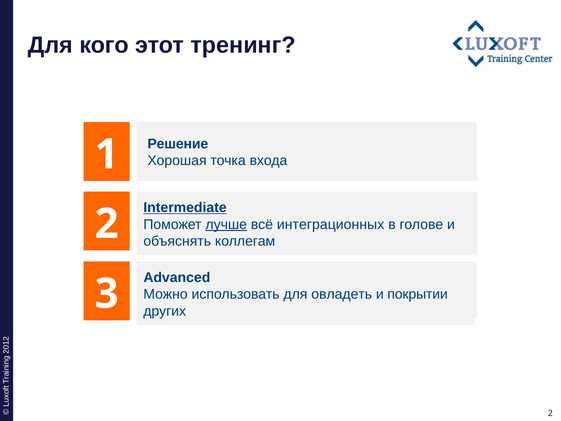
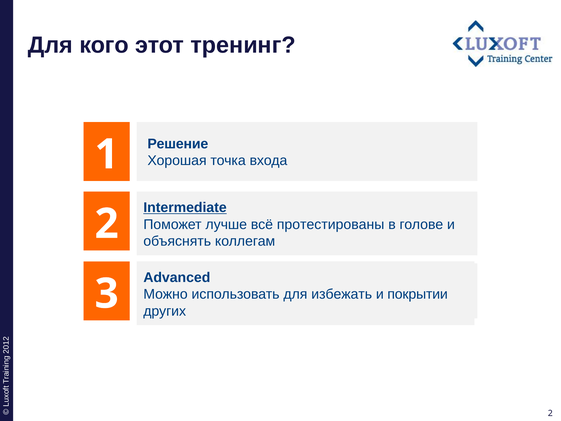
лучше underline: present -> none
интеграционных: интеграционных -> протестированы
овладеть: овладеть -> избежать
